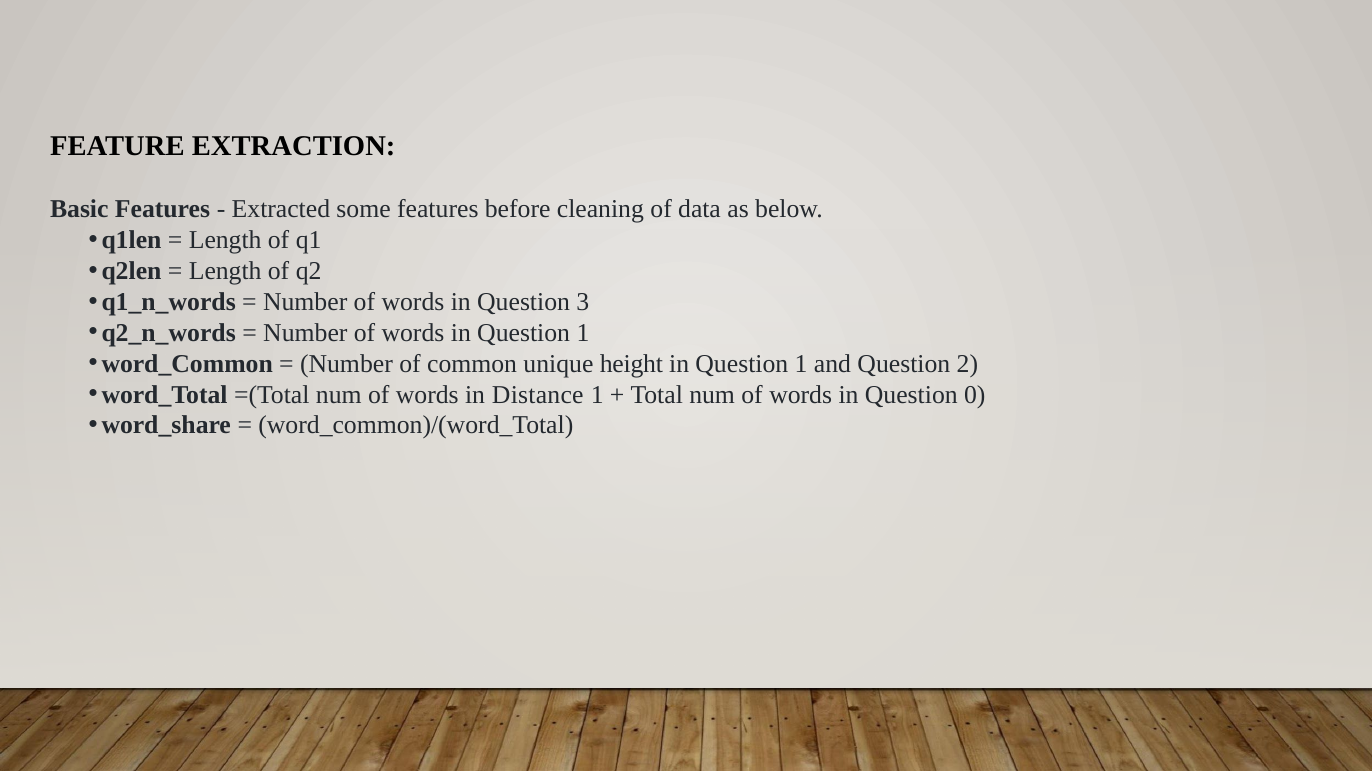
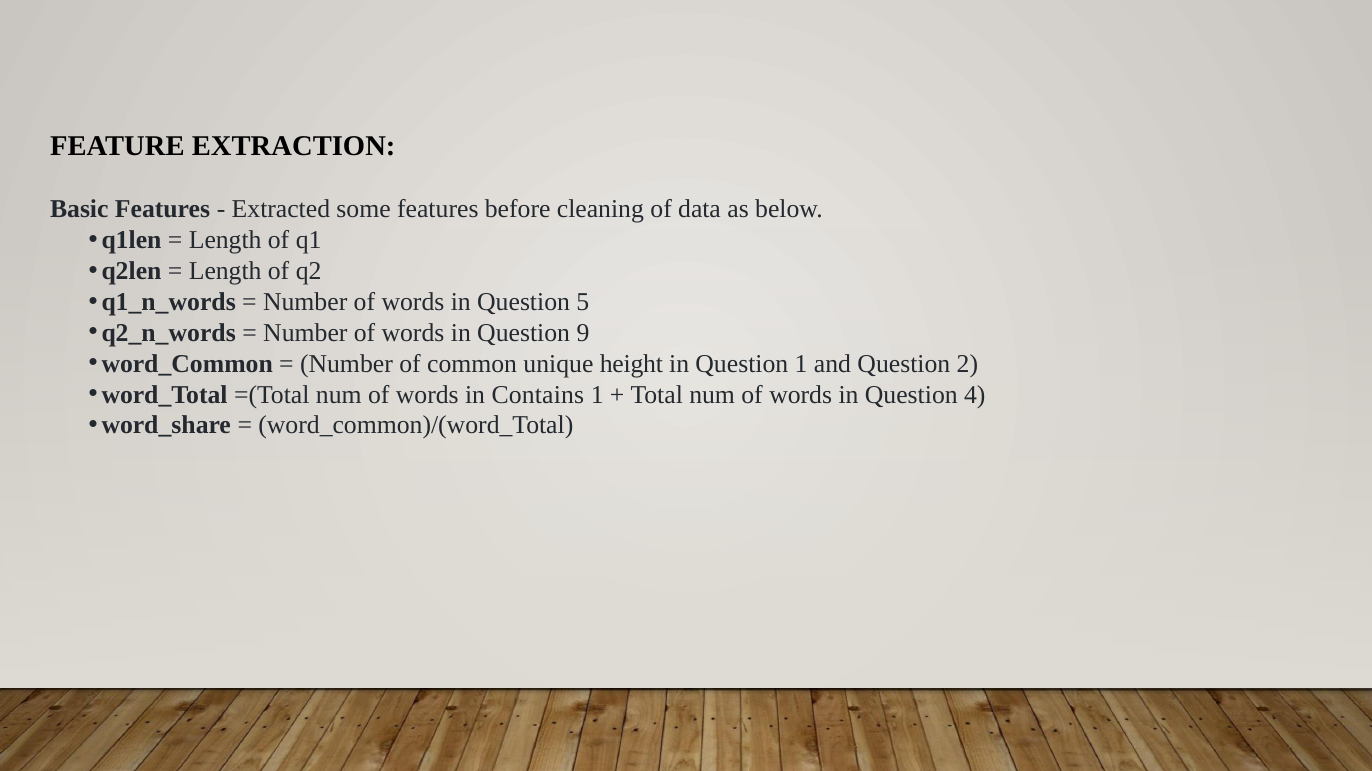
3: 3 -> 5
words in Question 1: 1 -> 9
Distance: Distance -> Contains
0: 0 -> 4
